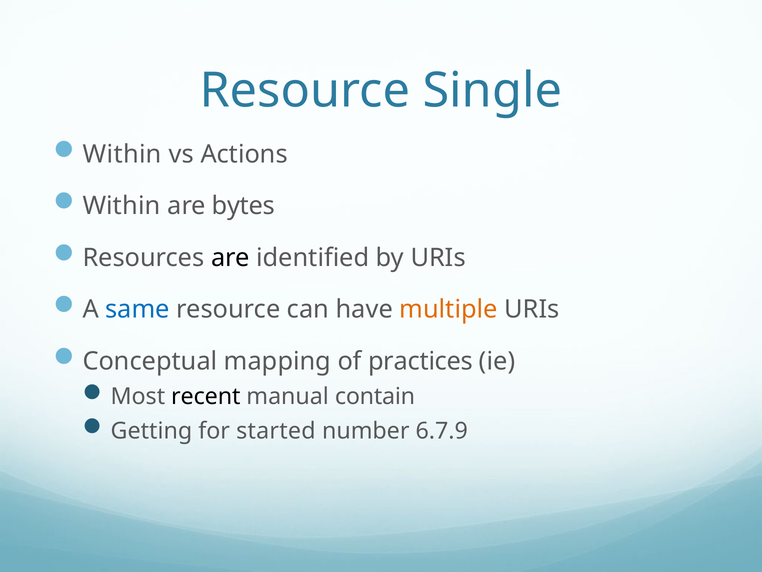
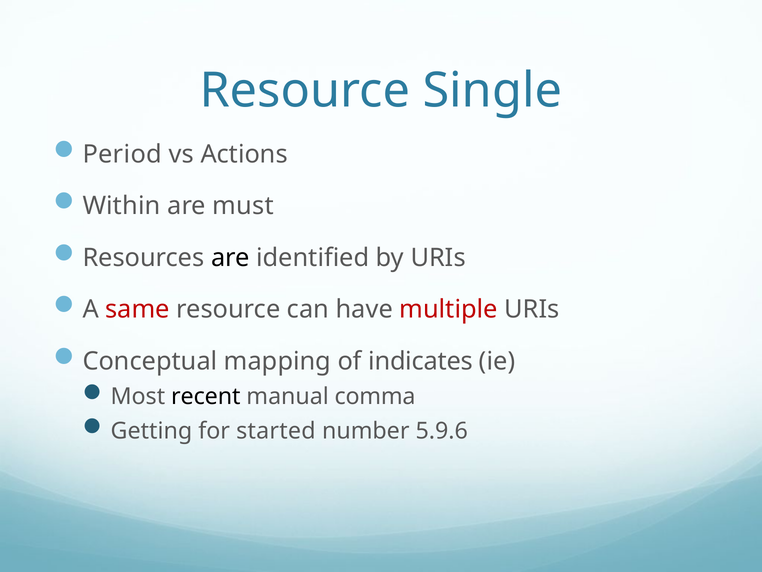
Within at (122, 154): Within -> Period
bytes: bytes -> must
same colour: blue -> red
multiple colour: orange -> red
practices: practices -> indicates
contain: contain -> comma
6.7.9: 6.7.9 -> 5.9.6
